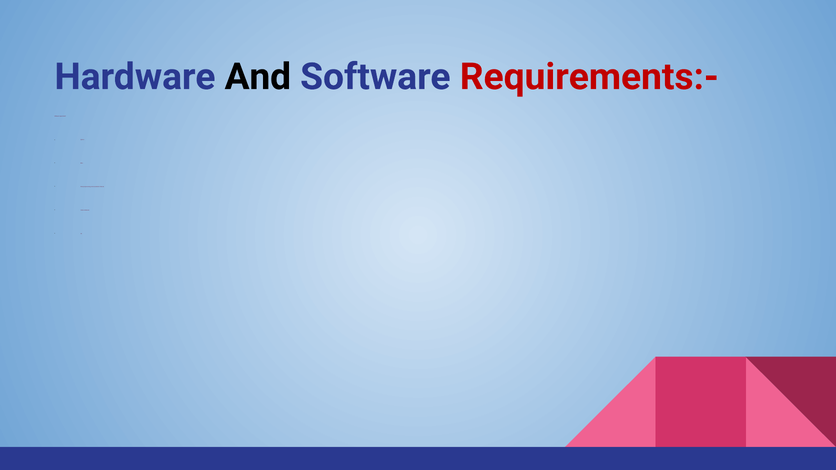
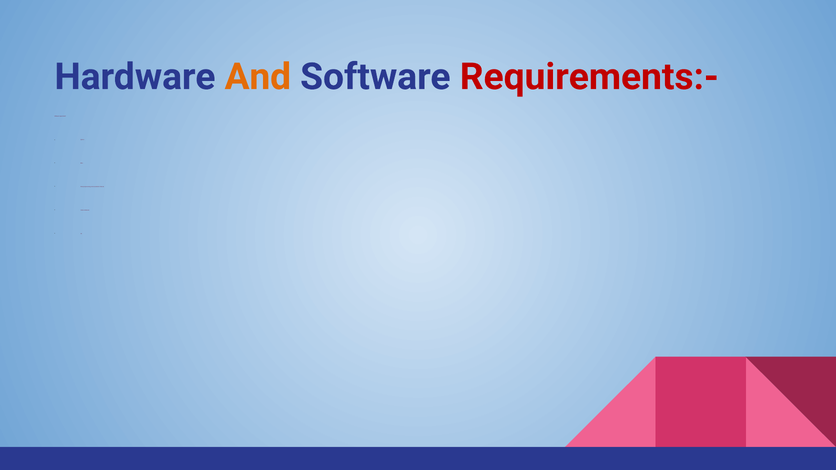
And at (258, 77) colour: black -> orange
